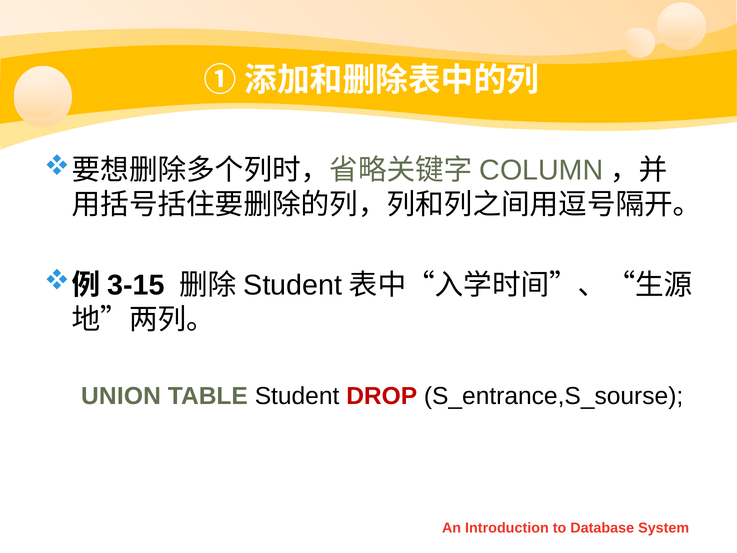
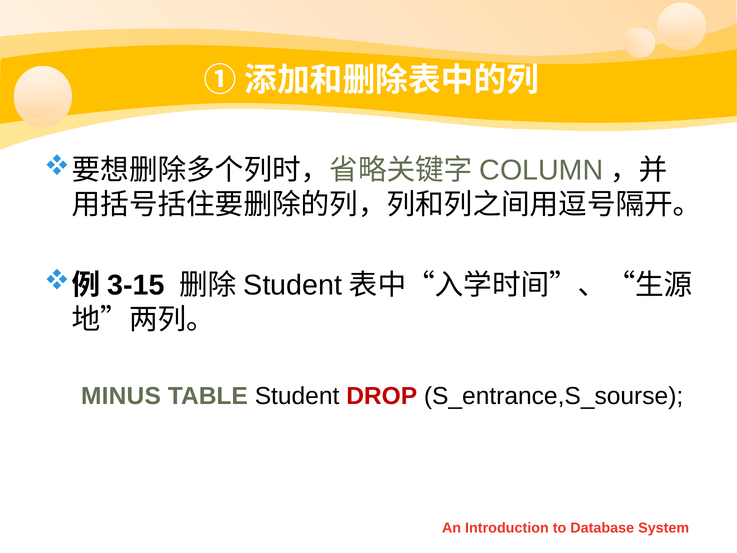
UNION: UNION -> MINUS
